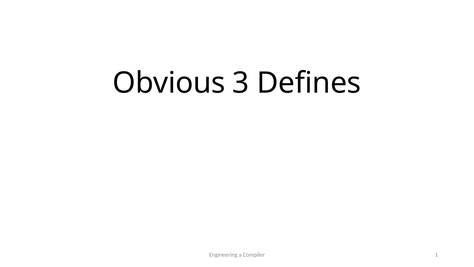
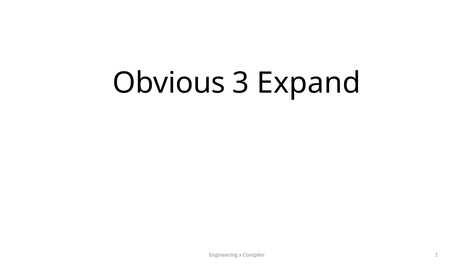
Defines: Defines -> Expand
